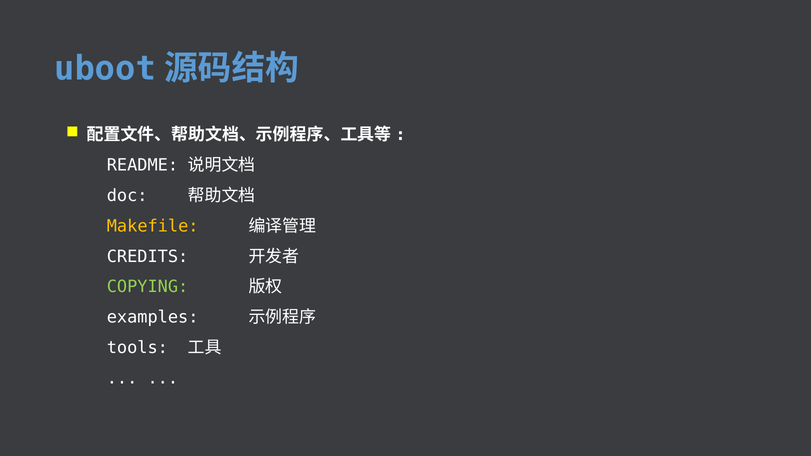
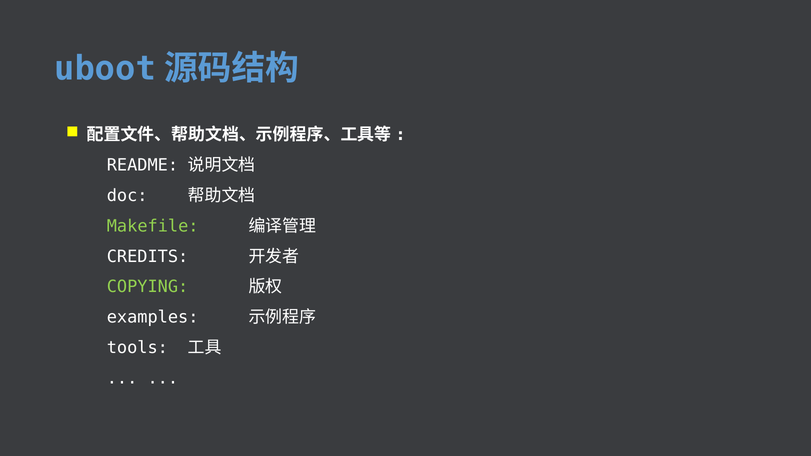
Makefile colour: yellow -> light green
